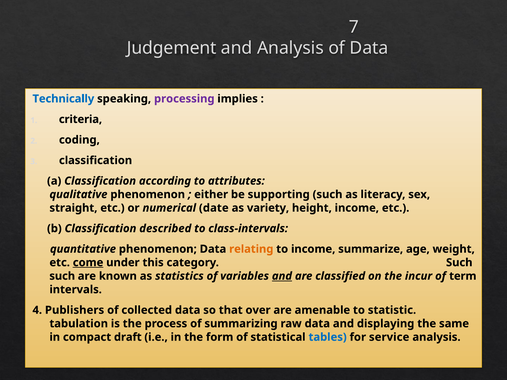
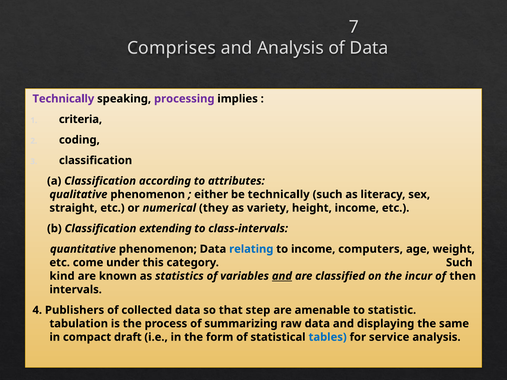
Judgement: Judgement -> Comprises
Technically at (63, 99) colour: blue -> purple
be supporting: supporting -> technically
date: date -> they
described: described -> extending
relating colour: orange -> blue
summarize: summarize -> computers
come underline: present -> none
such at (62, 276): such -> kind
term: term -> then
over: over -> step
